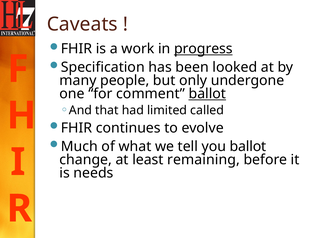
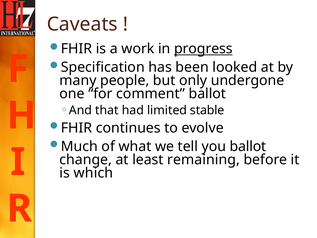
ballot at (207, 94) underline: present -> none
called: called -> stable
needs: needs -> which
